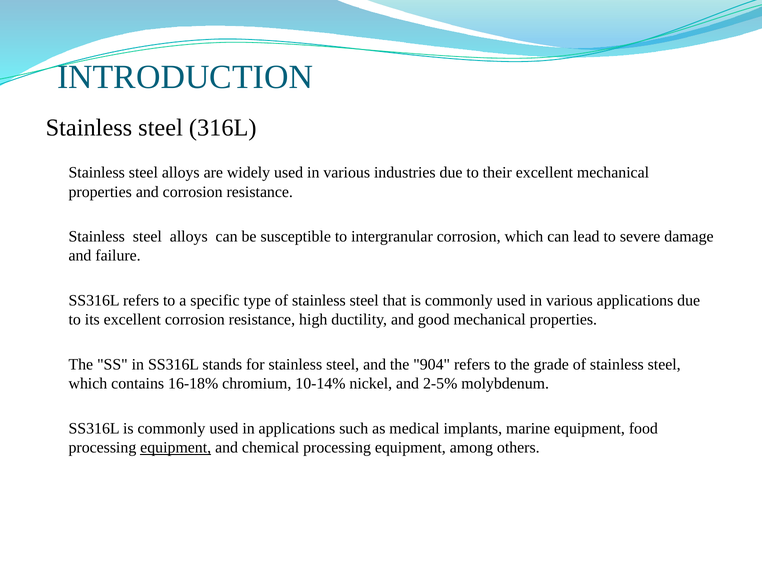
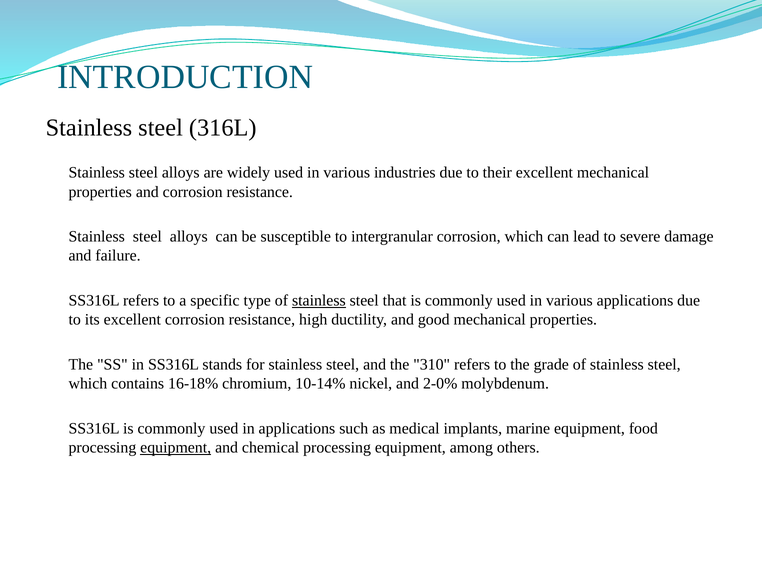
stainless at (319, 301) underline: none -> present
904: 904 -> 310
2-5%: 2-5% -> 2-0%
